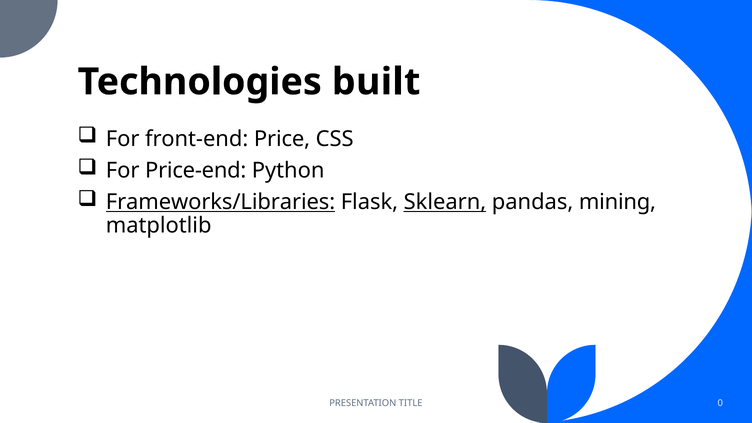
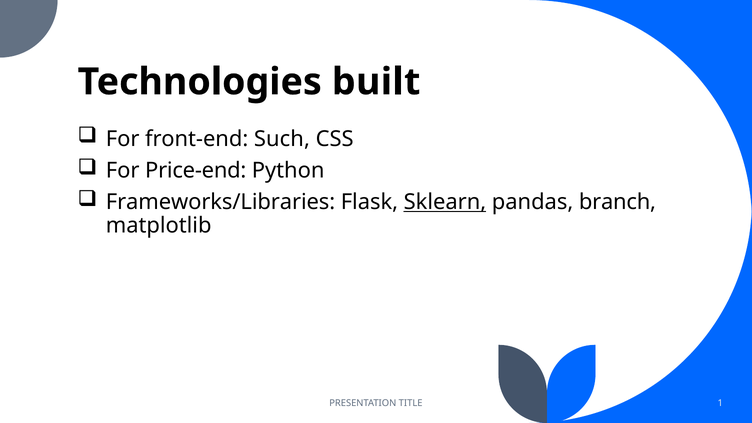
Price: Price -> Such
Frameworks/Libraries underline: present -> none
mining: mining -> branch
0: 0 -> 1
